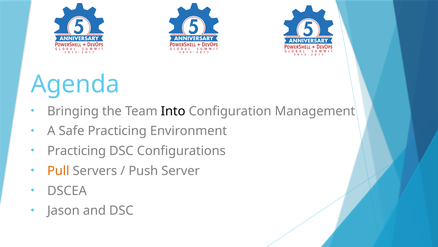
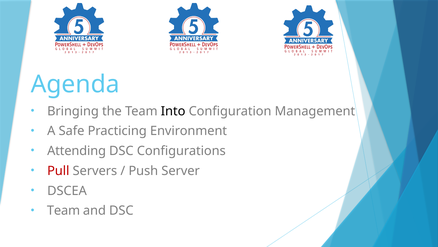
Practicing at (77, 151): Practicing -> Attending
Pull colour: orange -> red
Jason at (63, 210): Jason -> Team
